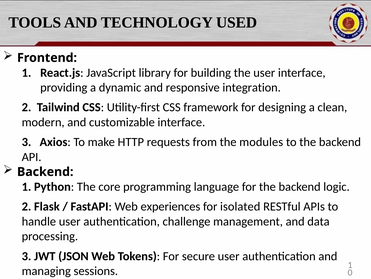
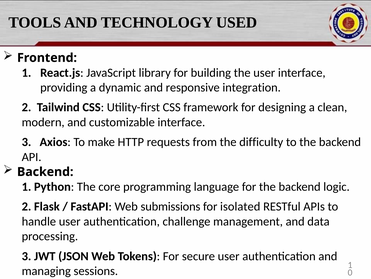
modules: modules -> difficulty
experiences: experiences -> submissions
